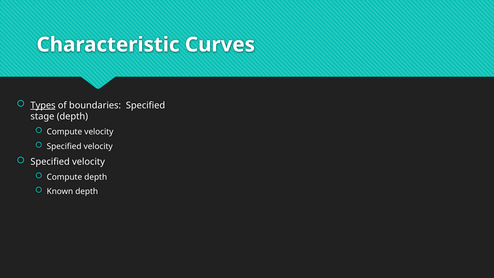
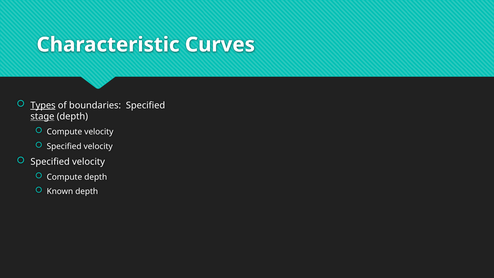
stage underline: none -> present
